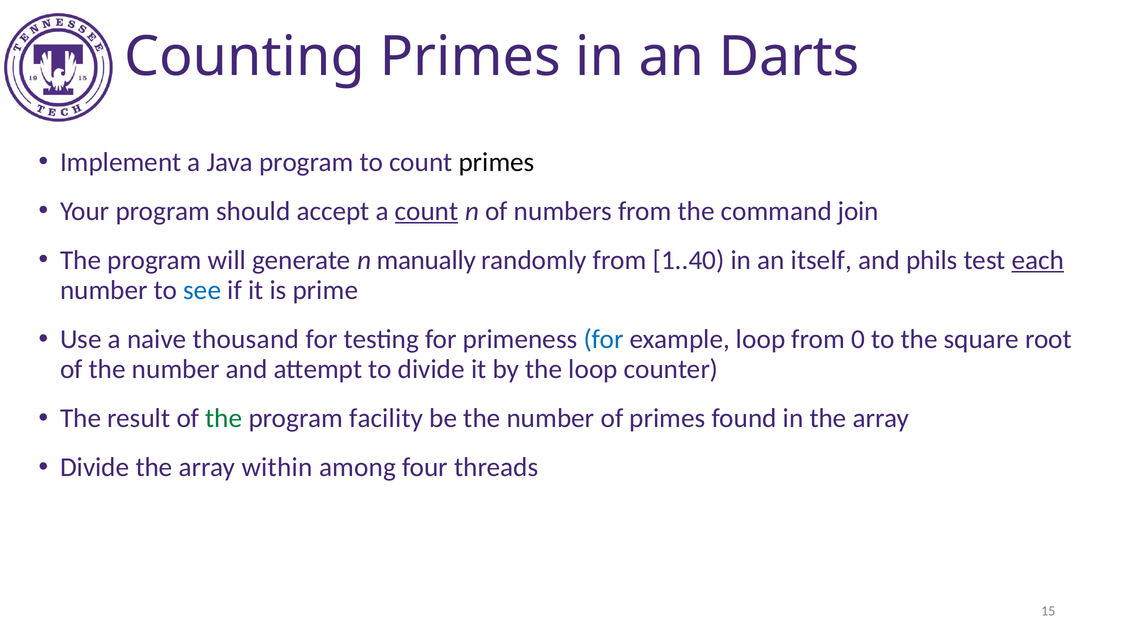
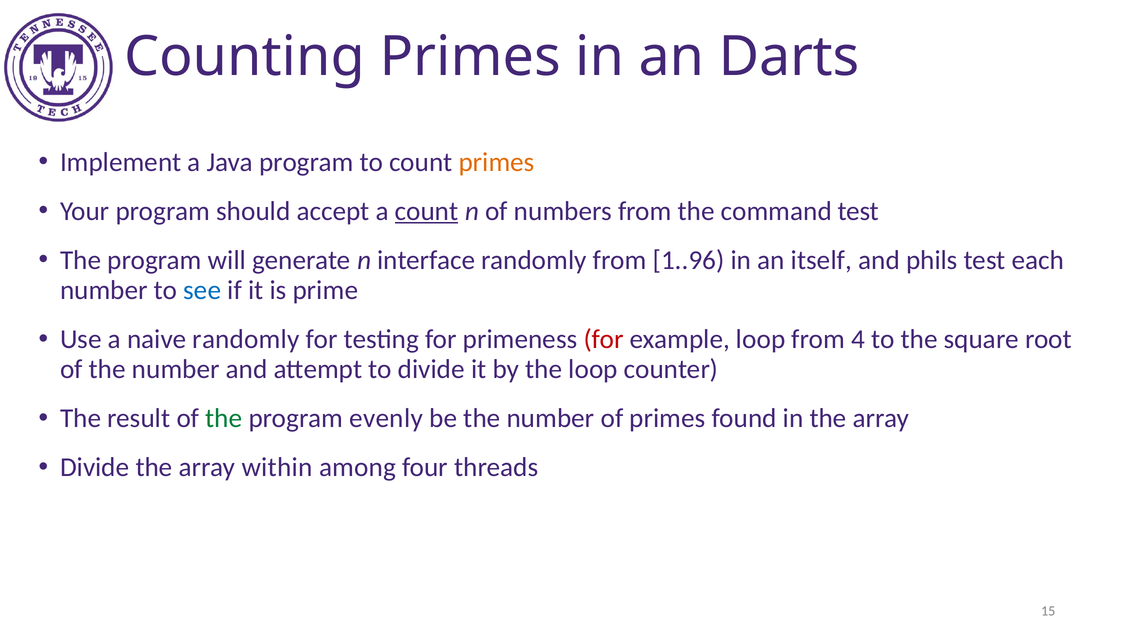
primes at (497, 162) colour: black -> orange
command join: join -> test
manually: manually -> interface
1..40: 1..40 -> 1..96
each underline: present -> none
naive thousand: thousand -> randomly
for at (604, 339) colour: blue -> red
0: 0 -> 4
facility: facility -> evenly
